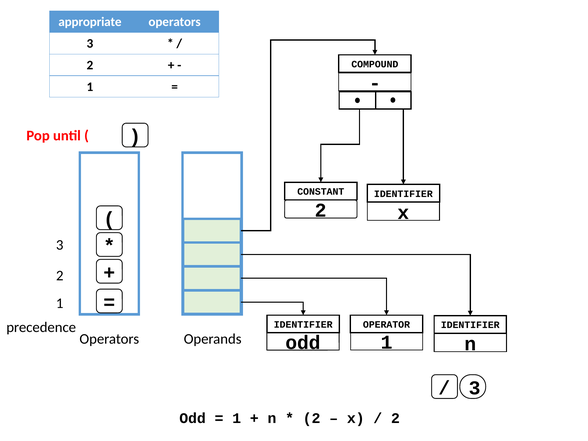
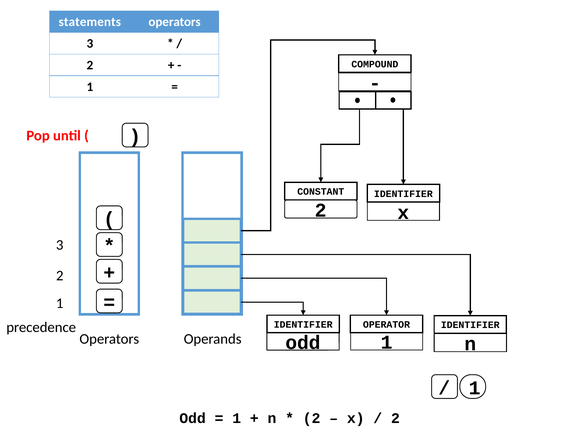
appropriate: appropriate -> statements
3 at (475, 388): 3 -> 1
